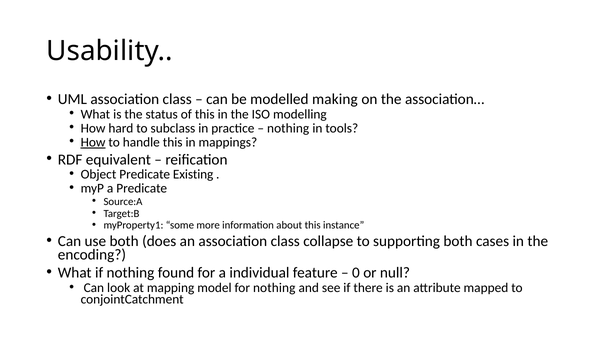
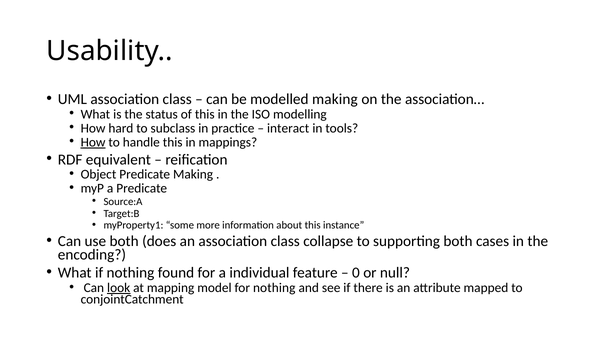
nothing at (288, 128): nothing -> interact
Predicate Existing: Existing -> Making
look underline: none -> present
